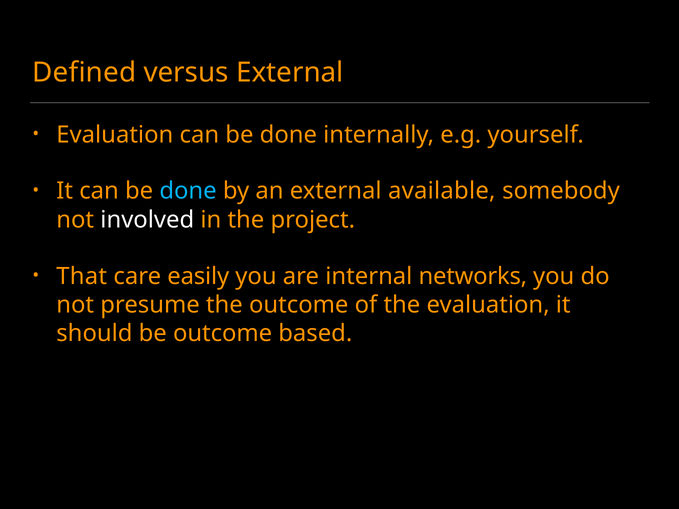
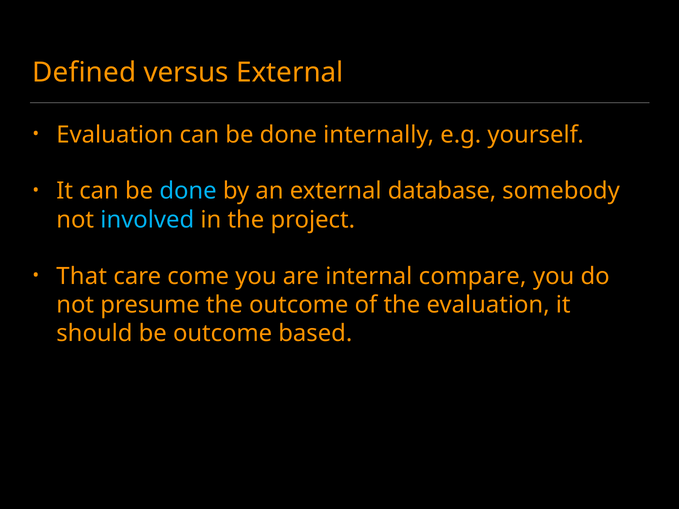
available: available -> database
involved colour: white -> light blue
easily: easily -> come
networks: networks -> compare
